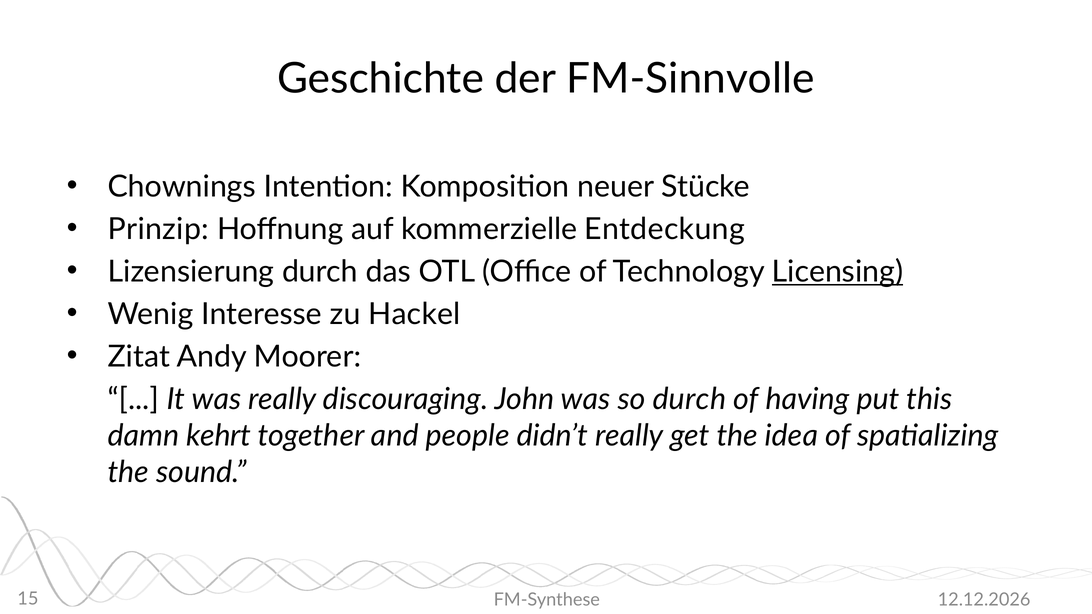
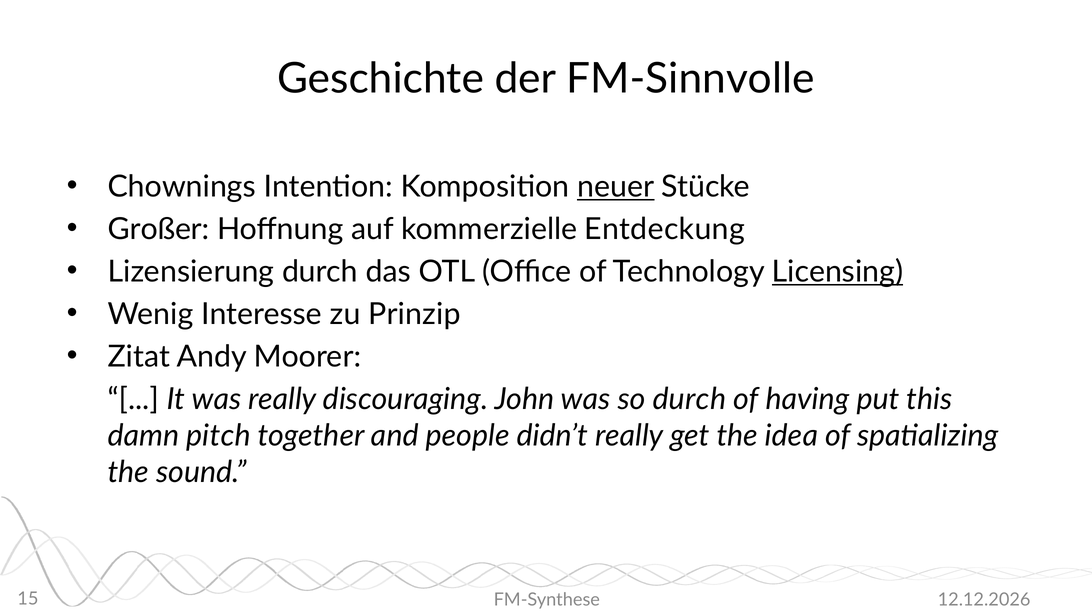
neuer underline: none -> present
Prinzip: Prinzip -> Großer
Hackel: Hackel -> Prinzip
kehrt: kehrt -> pitch
